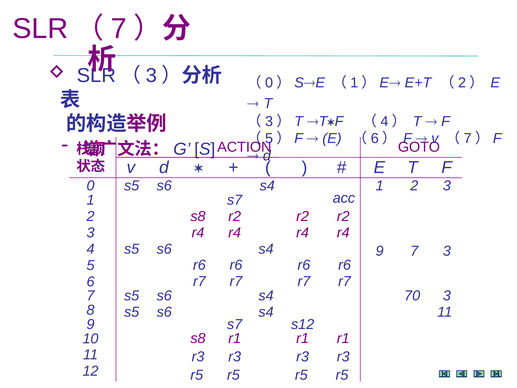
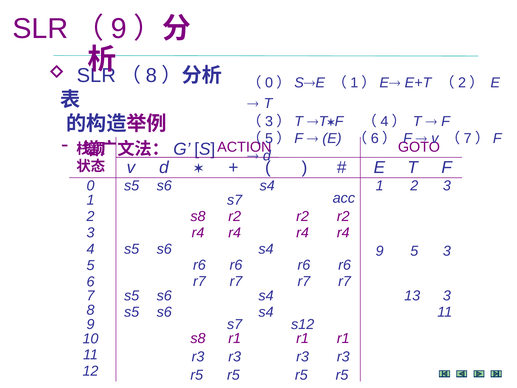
7 at (119, 29): 7 -> 9
3 at (151, 76): 3 -> 8
9 7: 7 -> 5
70: 70 -> 13
